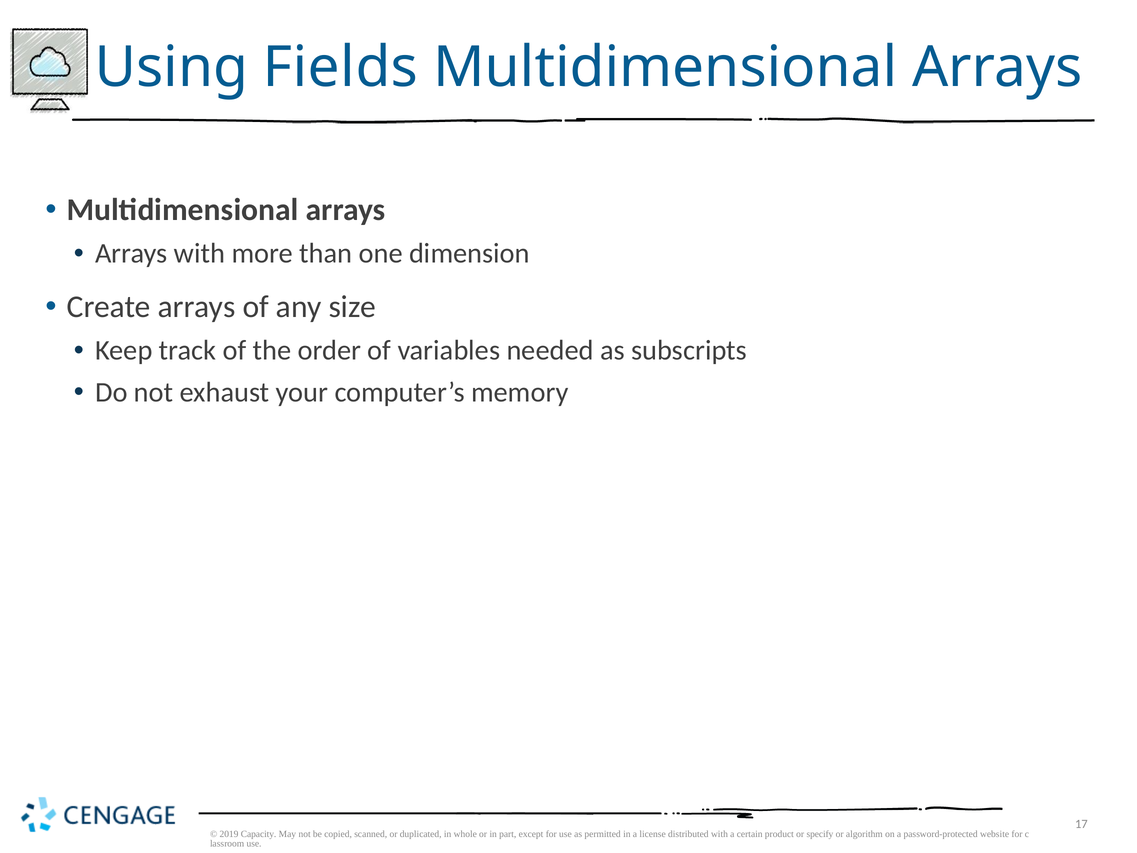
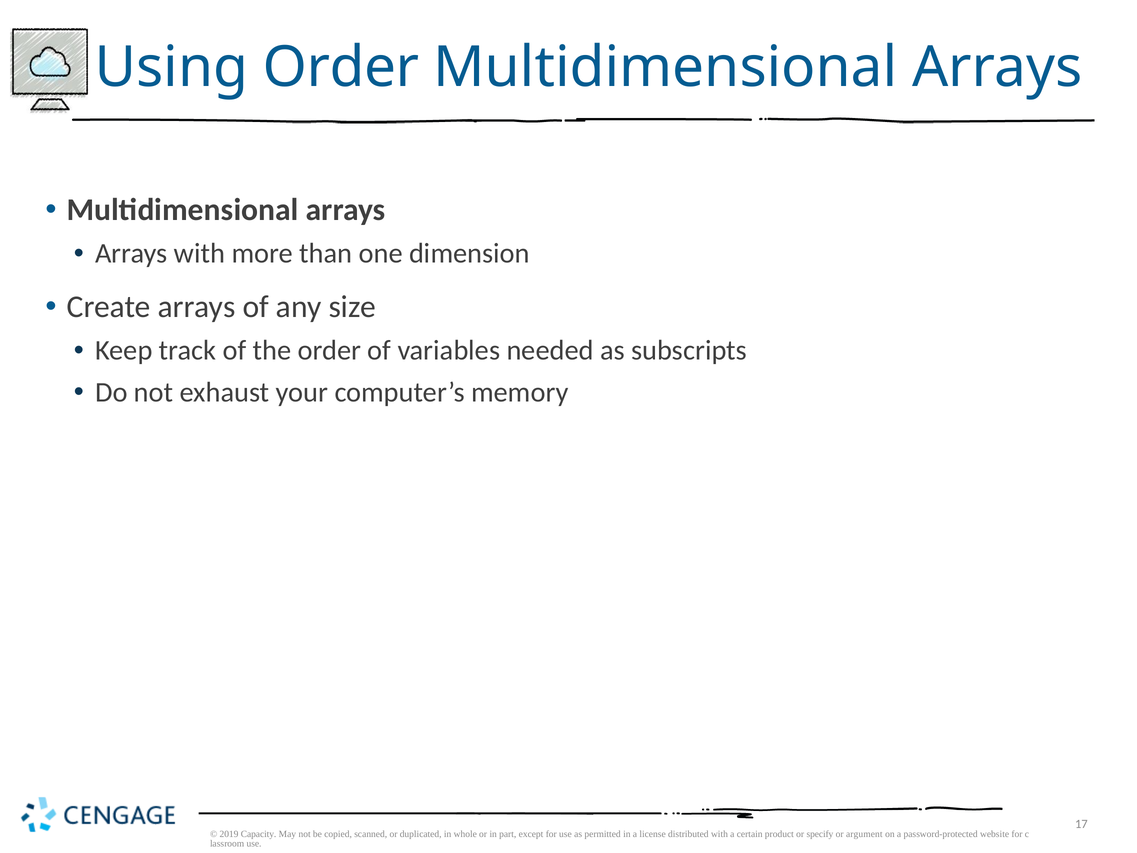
Using Fields: Fields -> Order
algorithm: algorithm -> argument
